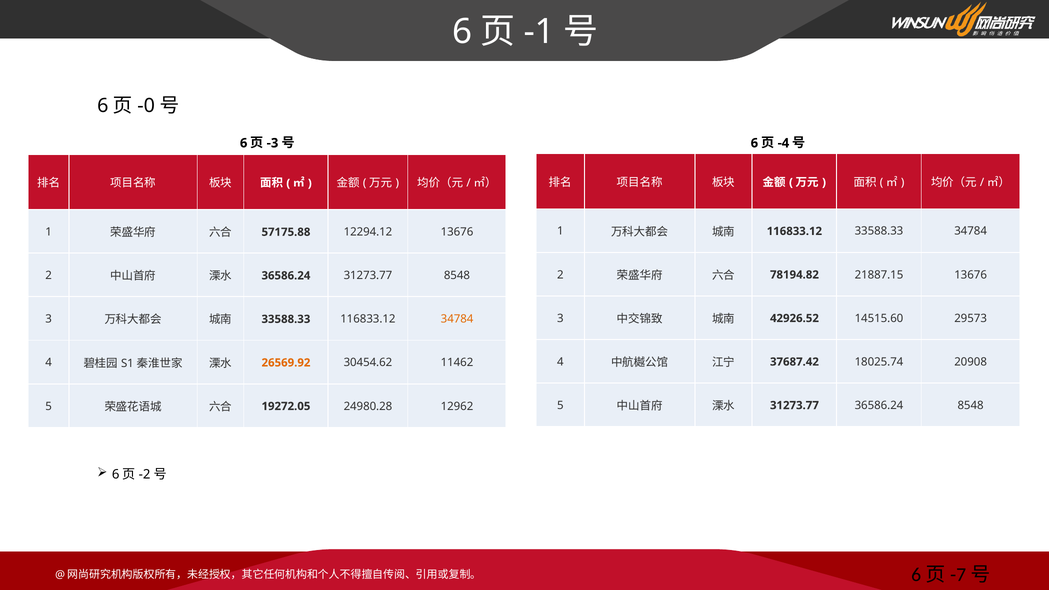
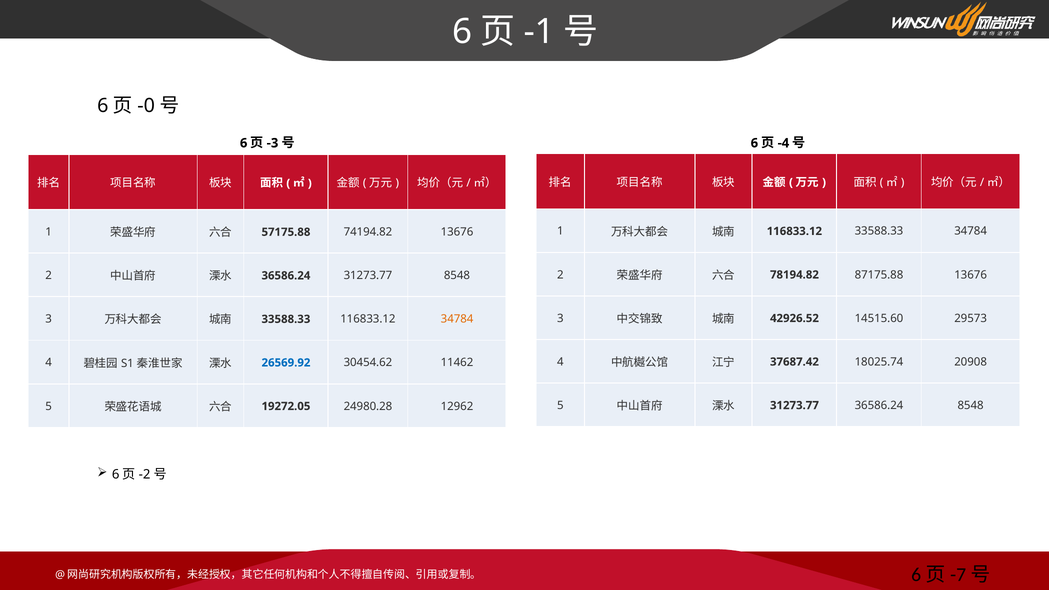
12294.12: 12294.12 -> 74194.82
21887.15: 21887.15 -> 87175.88
26569.92 colour: orange -> blue
